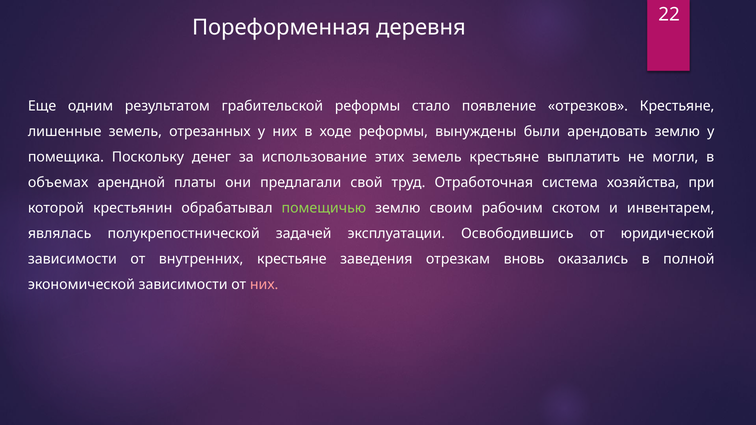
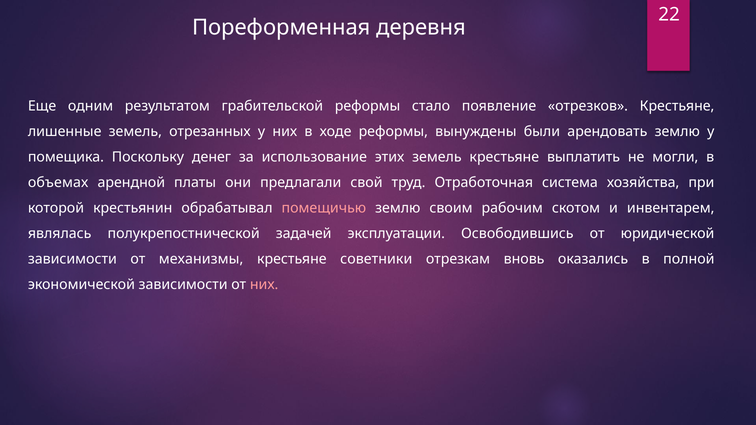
помещичью colour: light green -> pink
внутренних: внутренних -> механизмы
заведения: заведения -> советники
